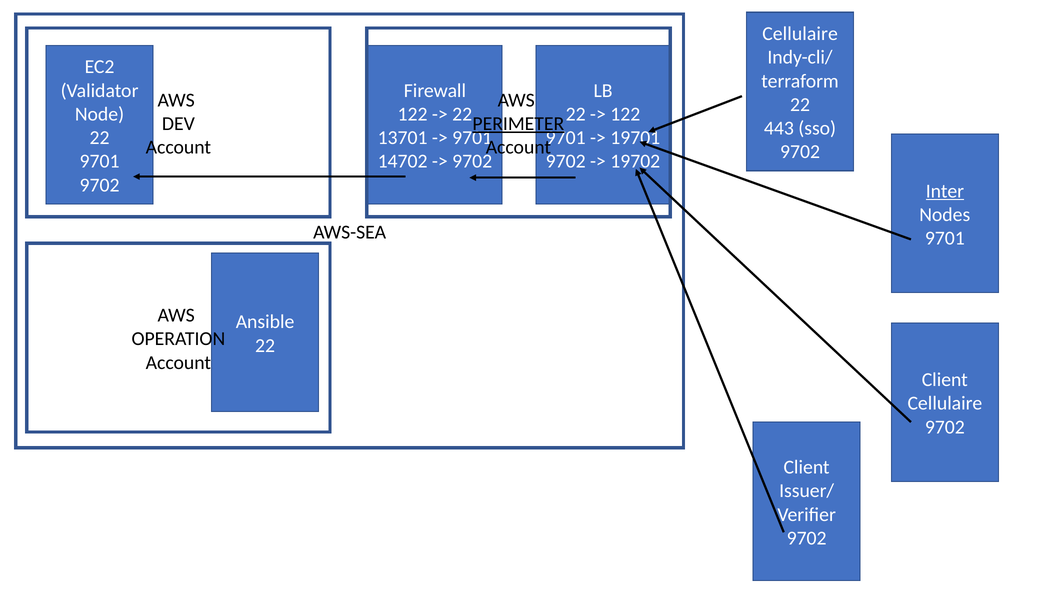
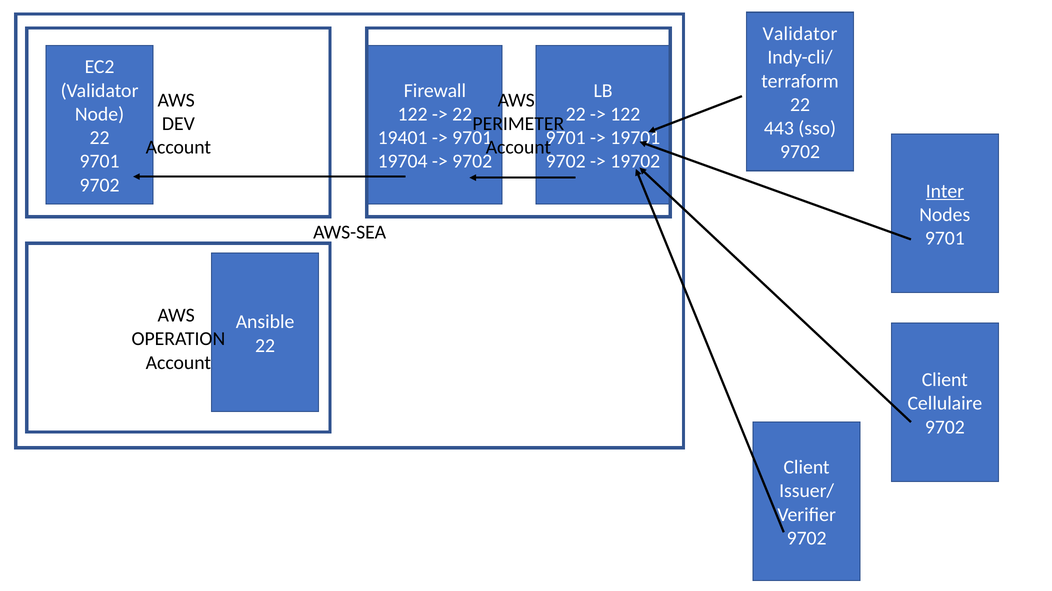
Cellulaire at (800, 34): Cellulaire -> Validator
PERIMETER underline: present -> none
13701: 13701 -> 19401
14702: 14702 -> 19704
